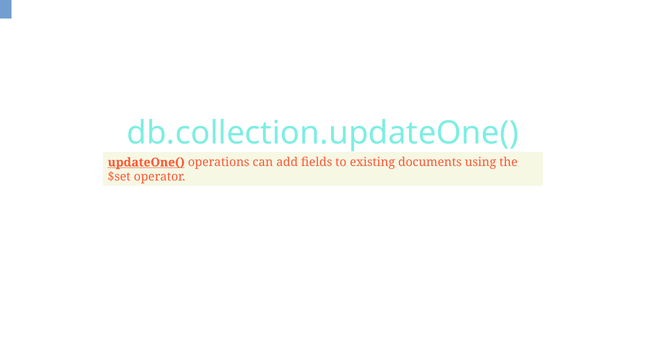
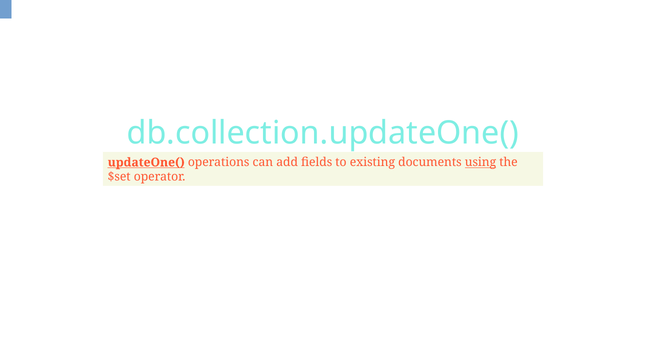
using underline: none -> present
